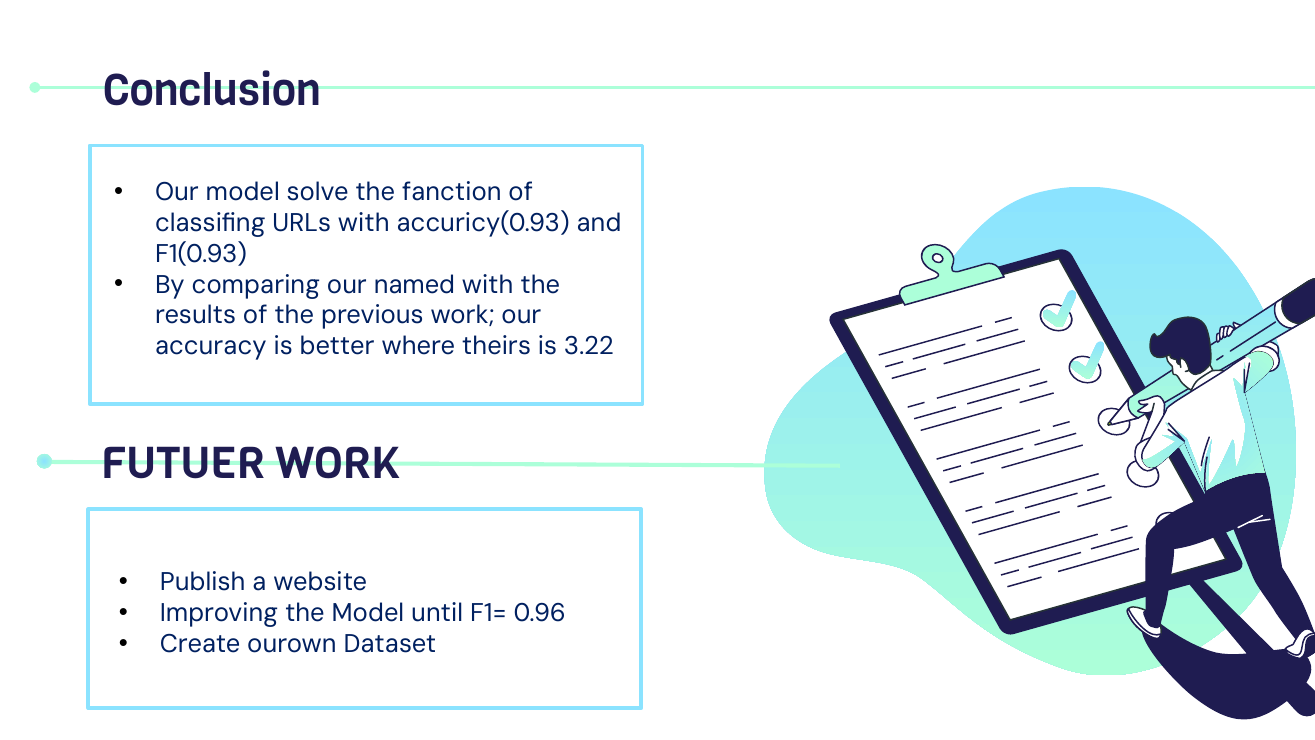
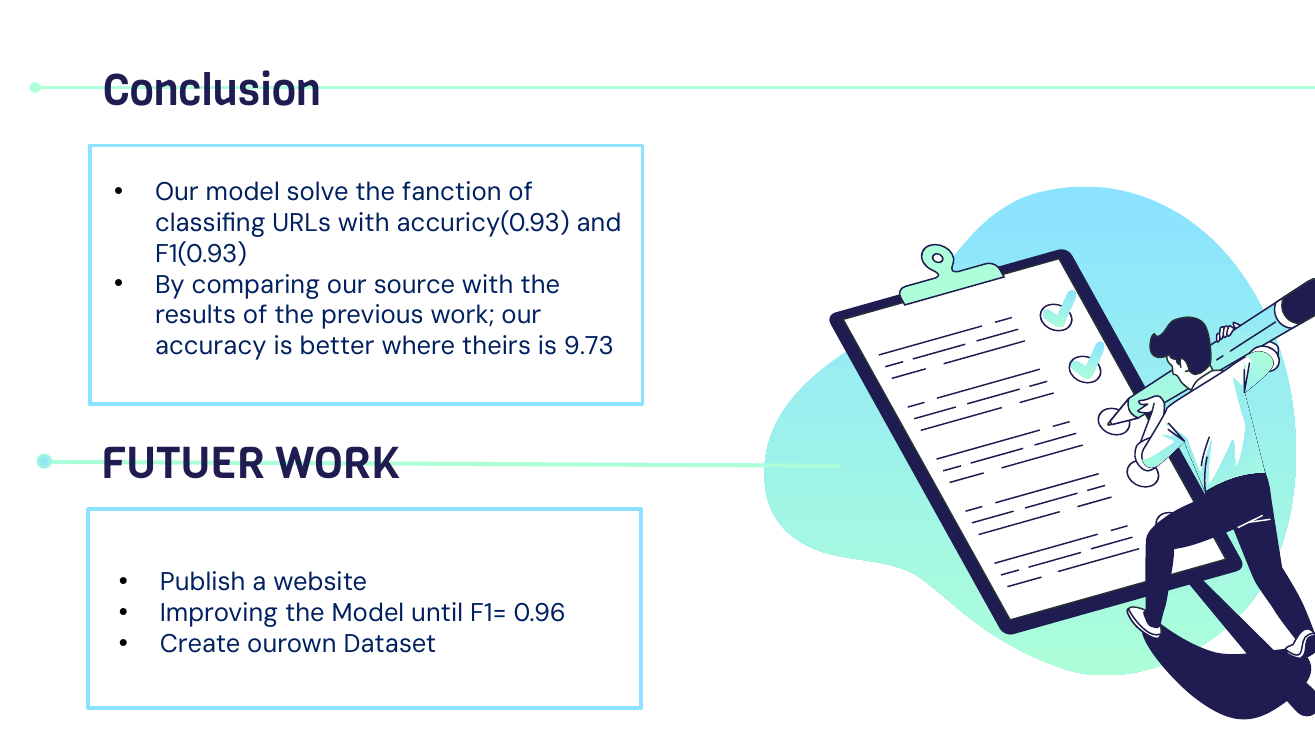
named: named -> source
3.22: 3.22 -> 9.73
